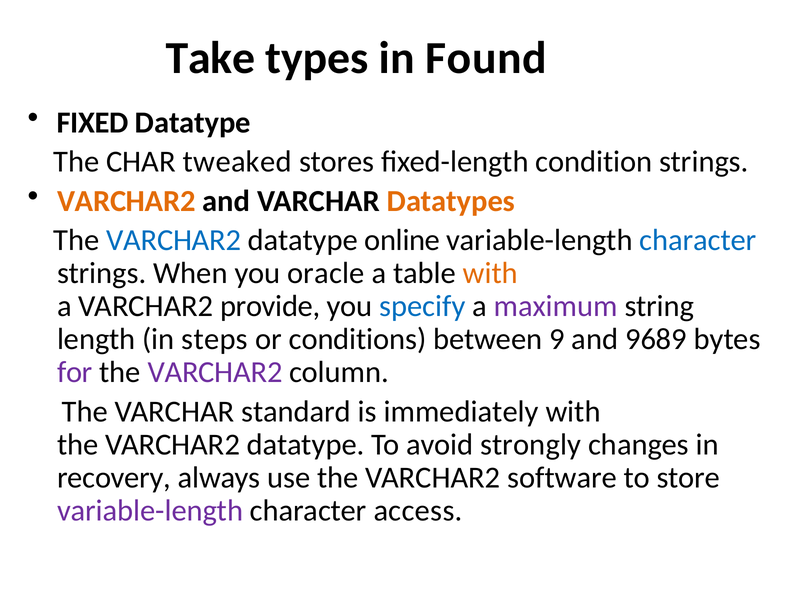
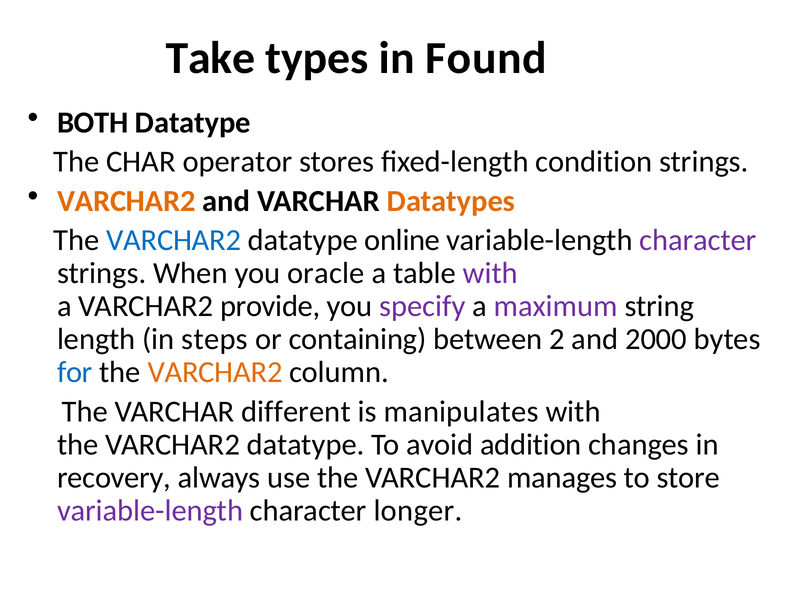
FIXED: FIXED -> BOTH
tweaked: tweaked -> operator
character at (698, 241) colour: blue -> purple
with at (490, 274) colour: orange -> purple
specify colour: blue -> purple
conditions: conditions -> containing
9: 9 -> 2
9689: 9689 -> 2000
for colour: purple -> blue
VARCHAR2 at (215, 373) colour: purple -> orange
standard: standard -> different
immediately: immediately -> manipulates
strongly: strongly -> addition
software: software -> manages
access: access -> longer
